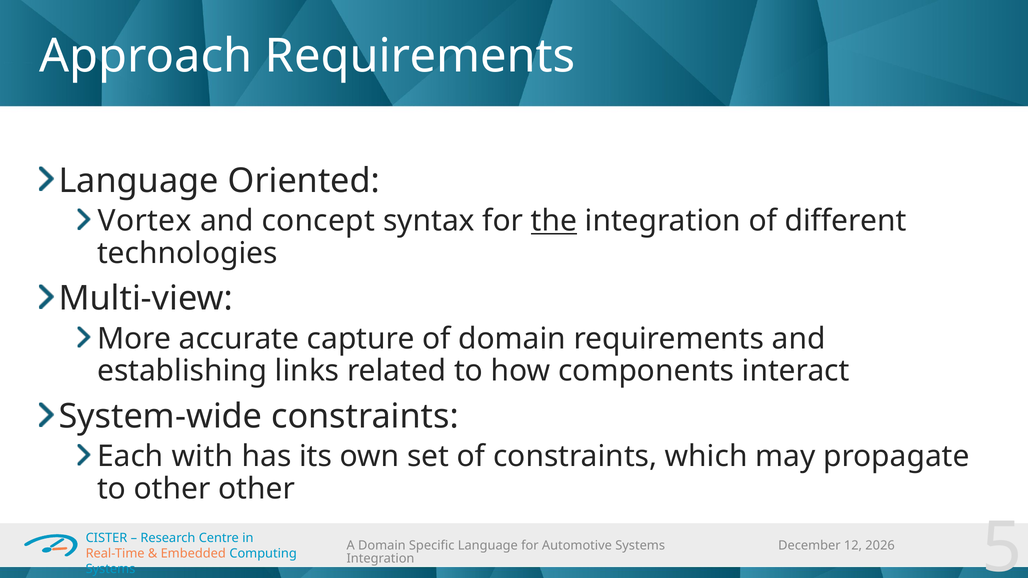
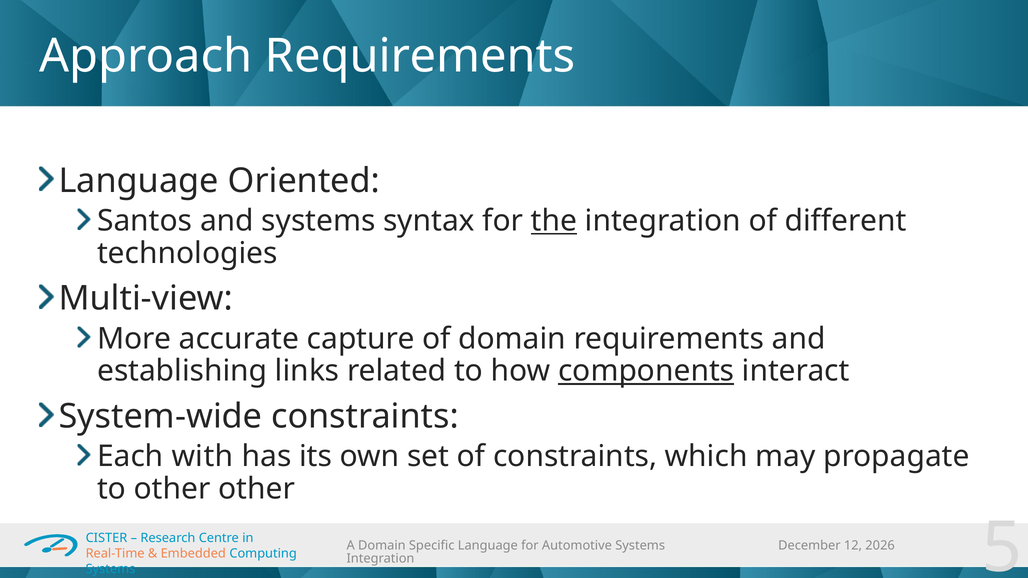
Vortex: Vortex -> Santos
and concept: concept -> systems
components underline: none -> present
